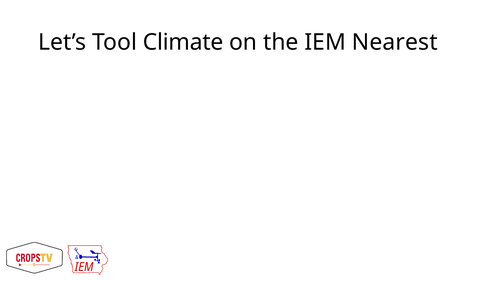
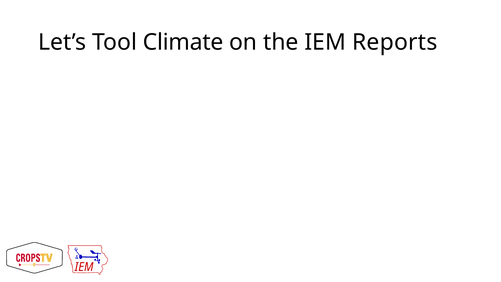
Nearest: Nearest -> Reports
